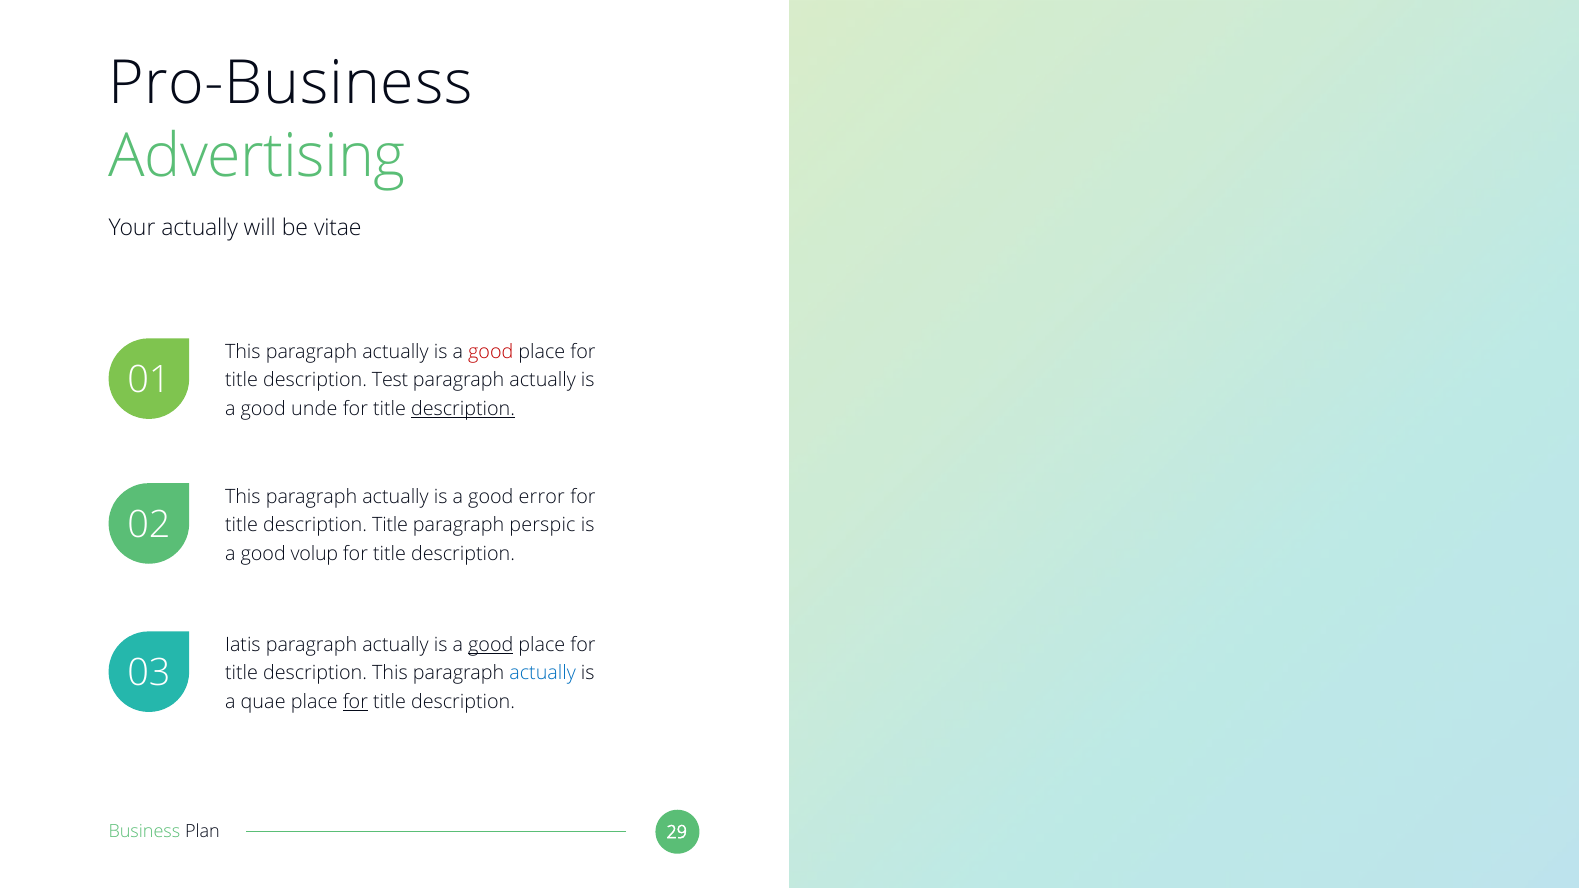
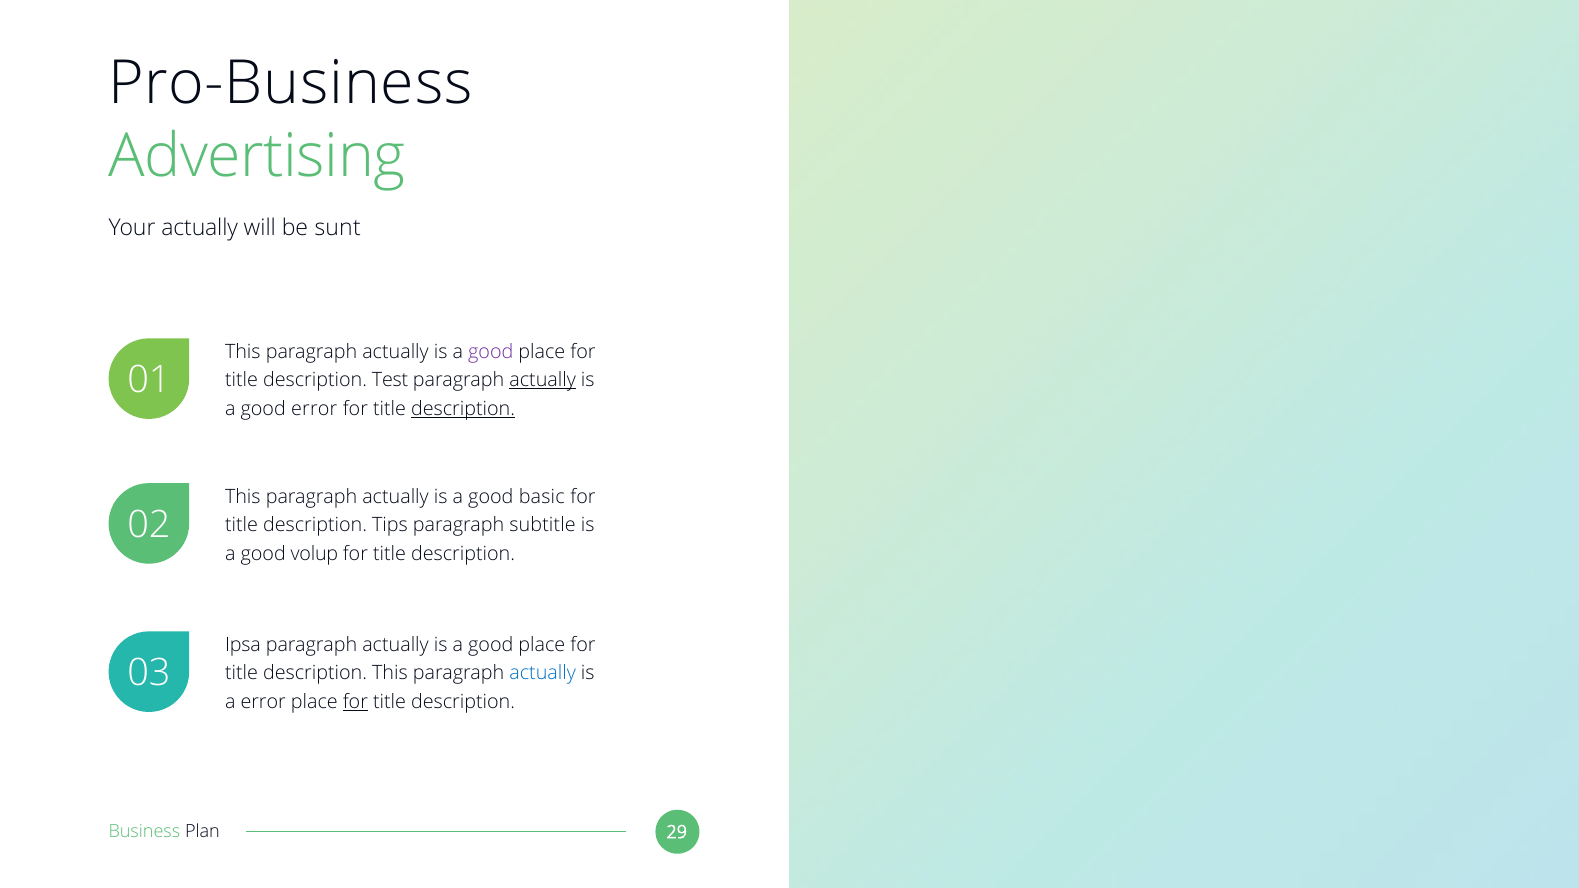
vitae: vitae -> sunt
good at (491, 352) colour: red -> purple
actually at (543, 380) underline: none -> present
good unde: unde -> error
error: error -> basic
description Title: Title -> Tips
perspic: perspic -> subtitle
Iatis: Iatis -> Ipsa
good at (491, 645) underline: present -> none
a quae: quae -> error
